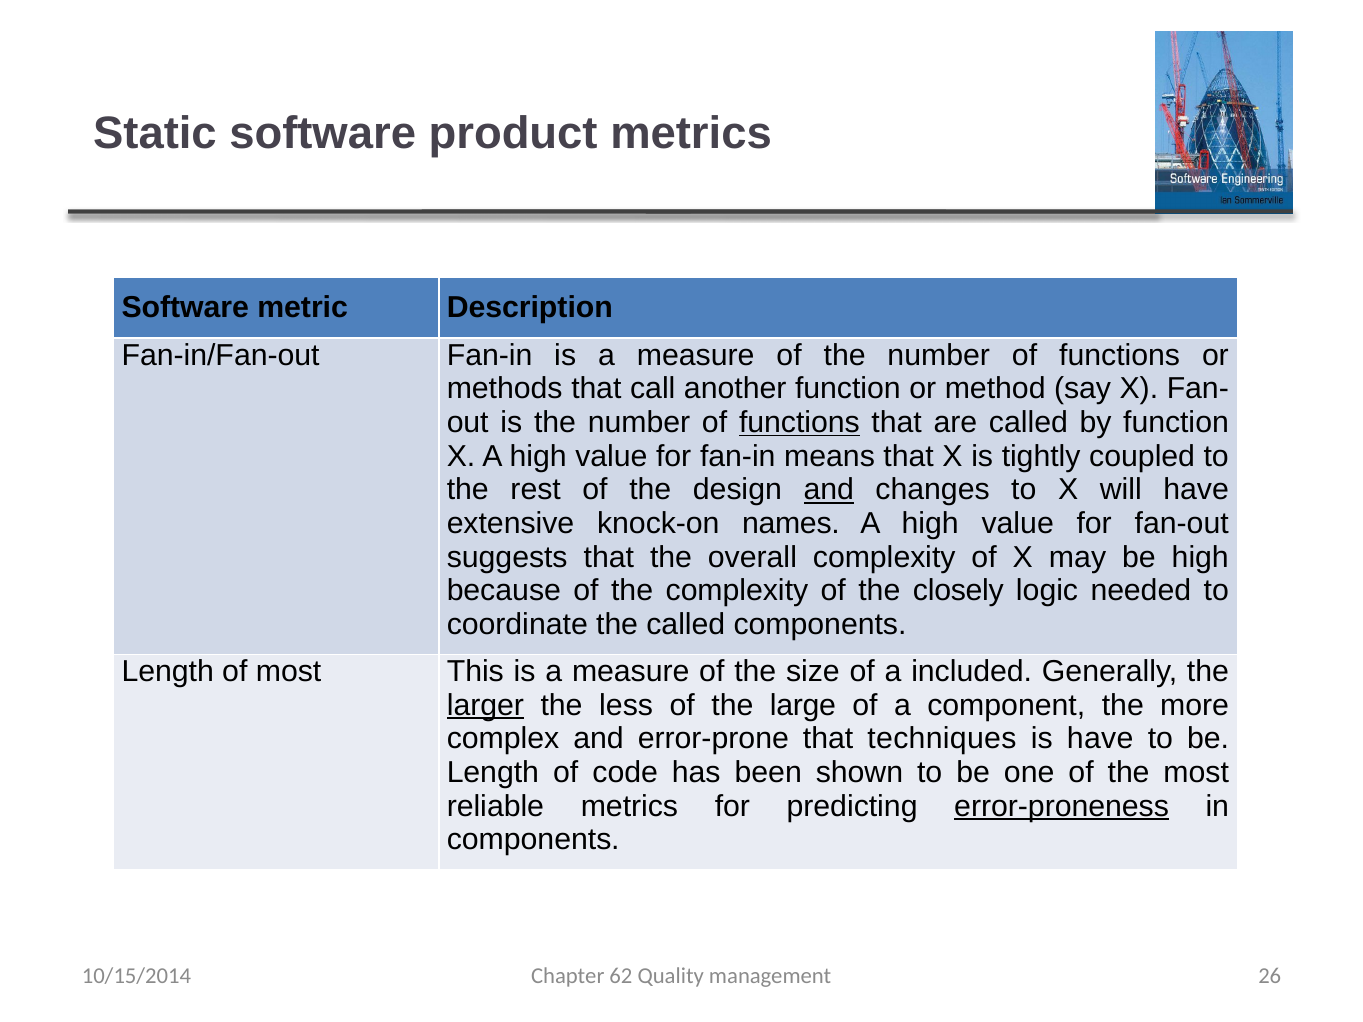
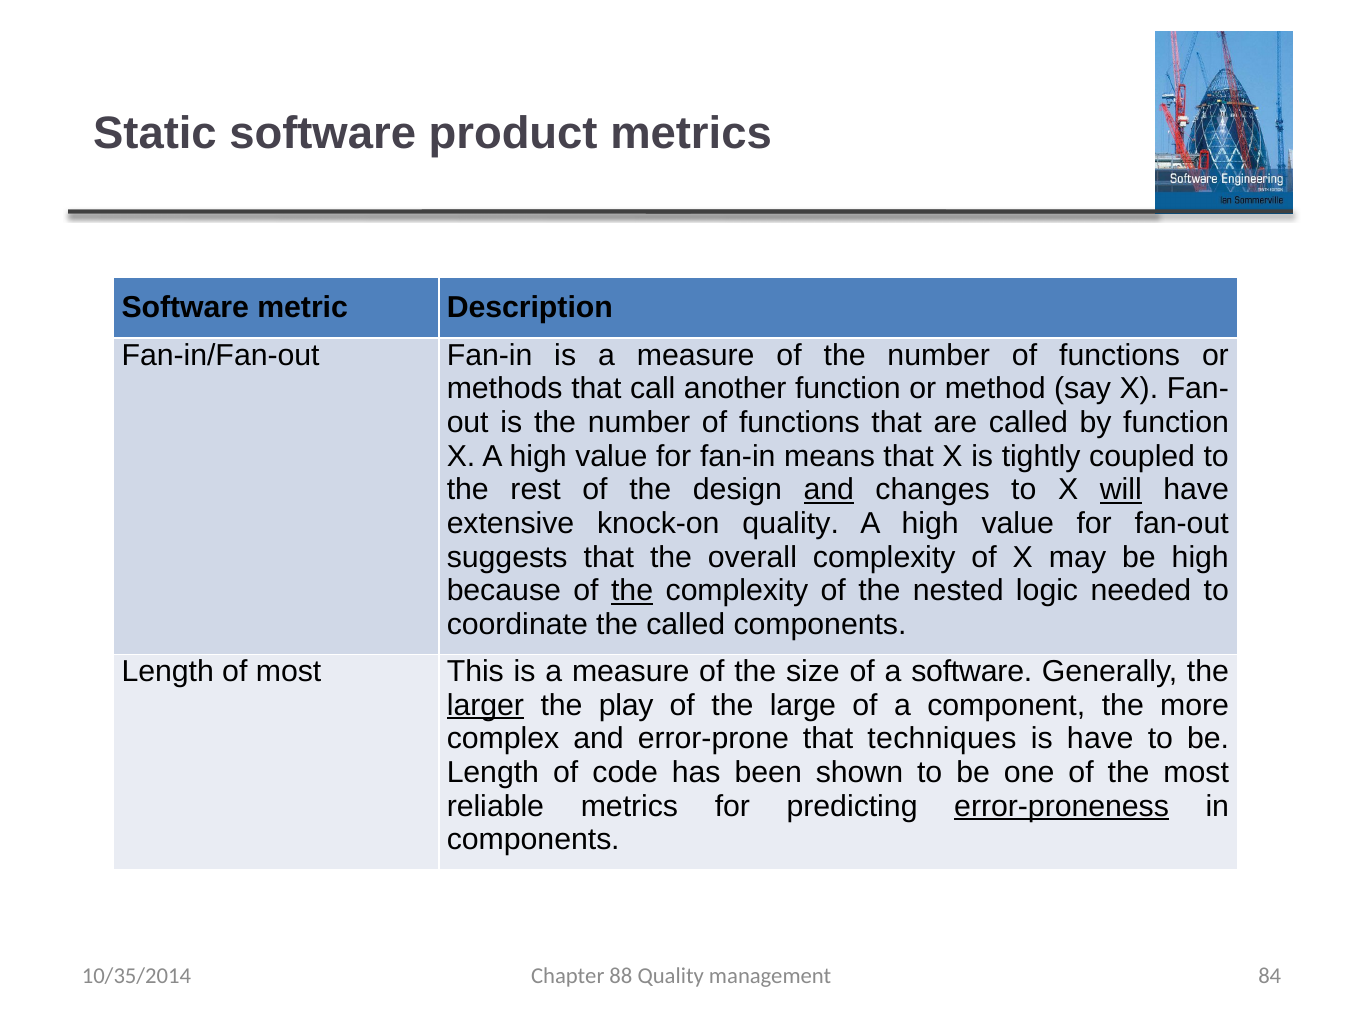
functions at (799, 423) underline: present -> none
will underline: none -> present
knock-on names: names -> quality
the at (632, 591) underline: none -> present
closely: closely -> nested
a included: included -> software
less: less -> play
62: 62 -> 88
26: 26 -> 84
10/15/2014: 10/15/2014 -> 10/35/2014
